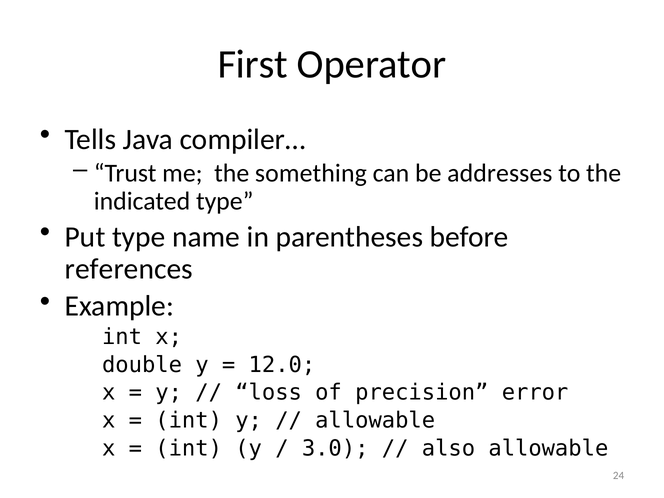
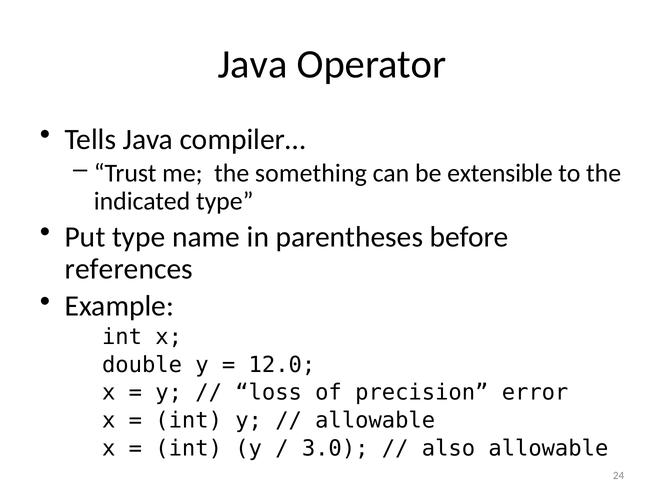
First at (253, 64): First -> Java
addresses: addresses -> extensible
